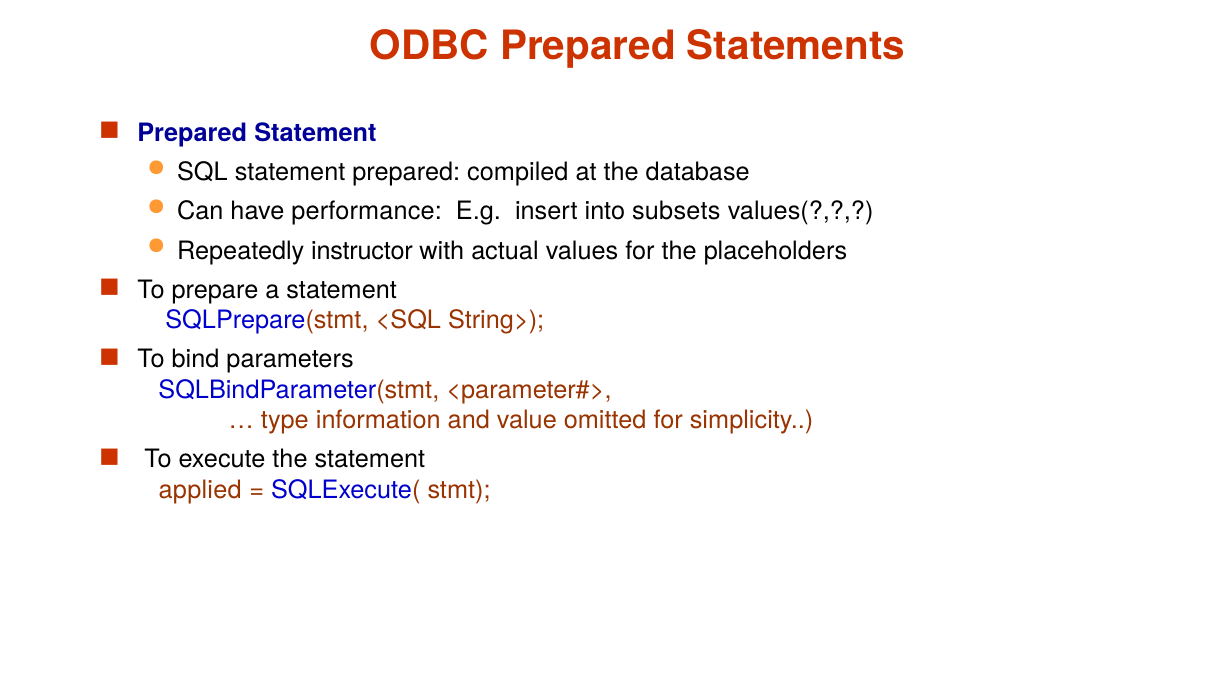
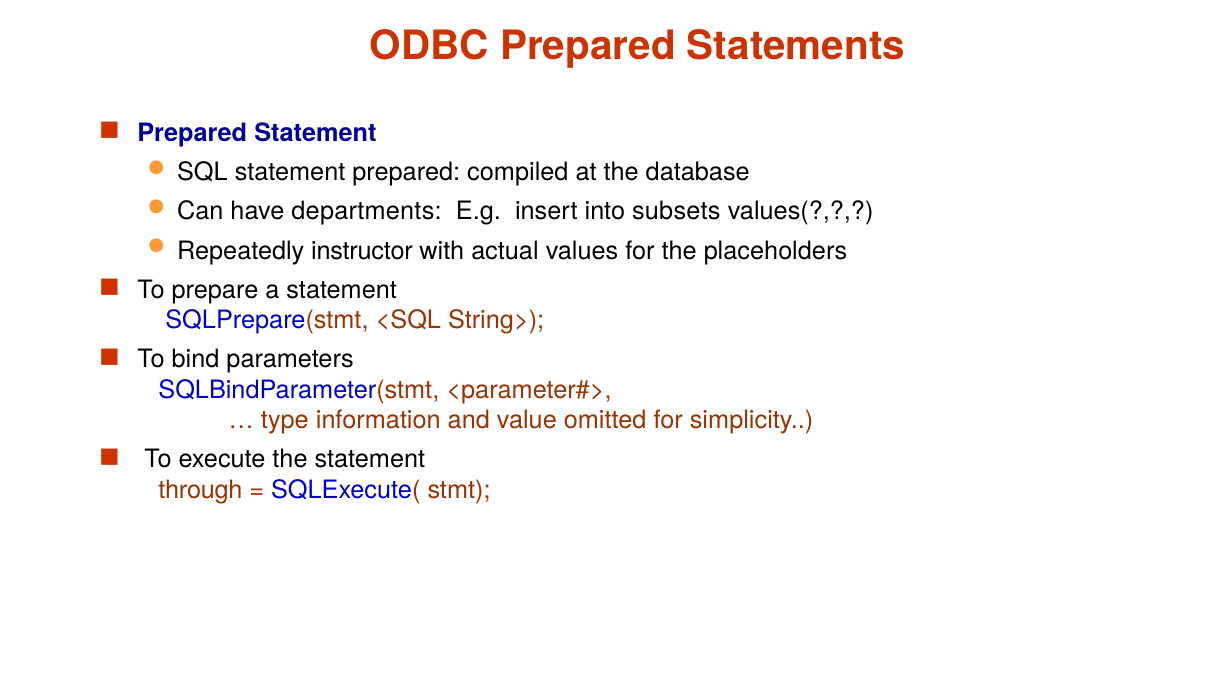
performance: performance -> departments
applied: applied -> through
